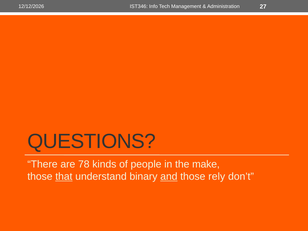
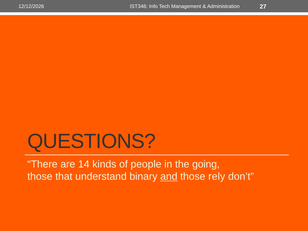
78: 78 -> 14
make: make -> going
that underline: present -> none
